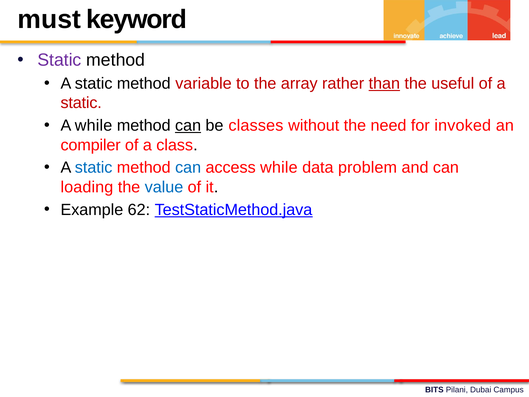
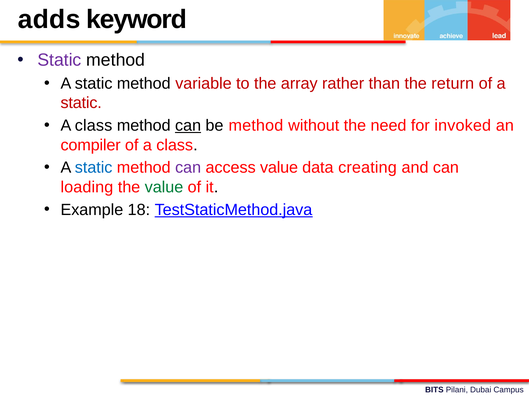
must: must -> adds
than underline: present -> none
useful: useful -> return
while at (94, 126): while -> class
be classes: classes -> method
can at (188, 168) colour: blue -> purple
access while: while -> value
problem: problem -> creating
value at (164, 187) colour: blue -> green
62: 62 -> 18
